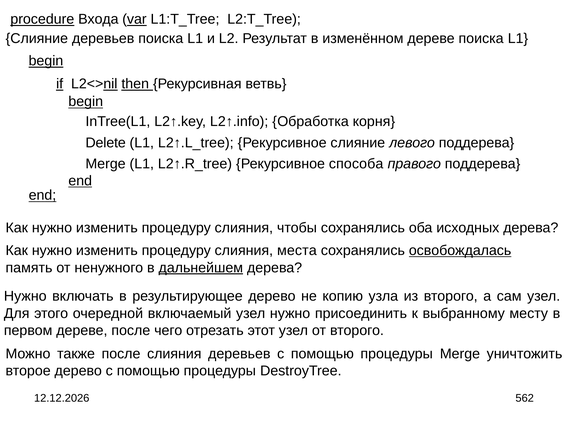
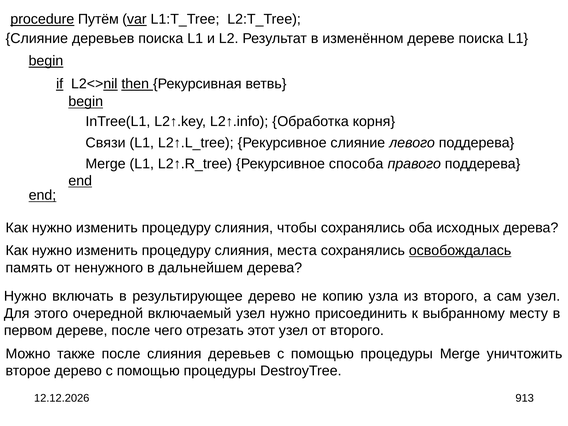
Входа: Входа -> Путём
Delete: Delete -> Связи
дальнейшем underline: present -> none
562: 562 -> 913
